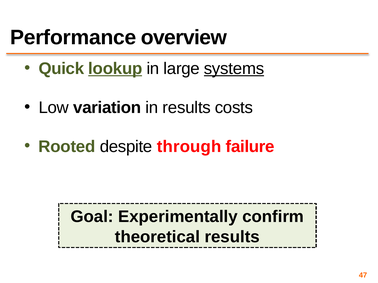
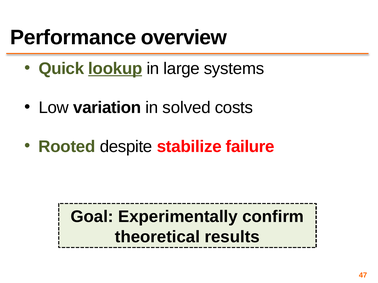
systems underline: present -> none
in results: results -> solved
through: through -> stabilize
